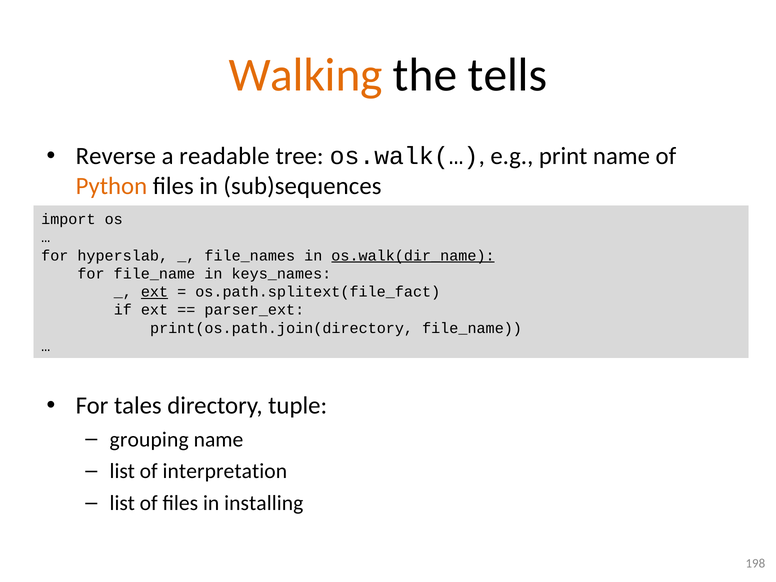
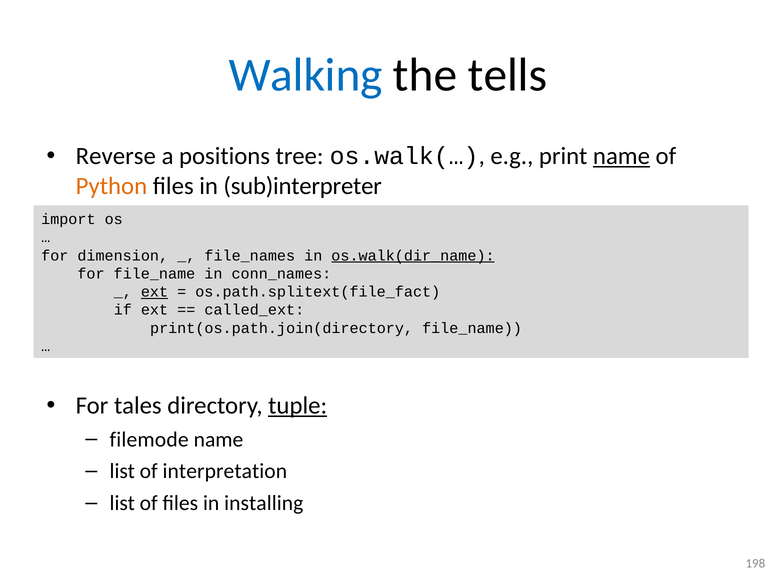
Walking colour: orange -> blue
readable: readable -> positions
name at (621, 156) underline: none -> present
sub)sequences: sub)sequences -> sub)interpreter
hyperslab: hyperslab -> dimension
keys_names: keys_names -> conn_names
parser_ext: parser_ext -> called_ext
tuple underline: none -> present
grouping: grouping -> filemode
